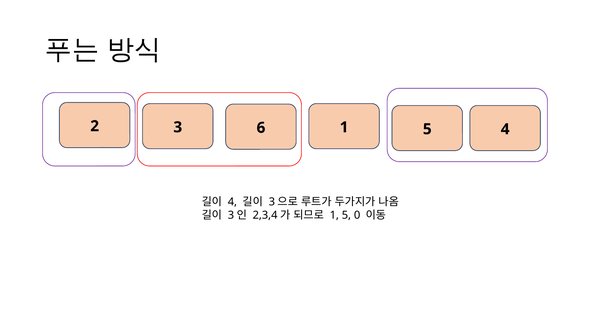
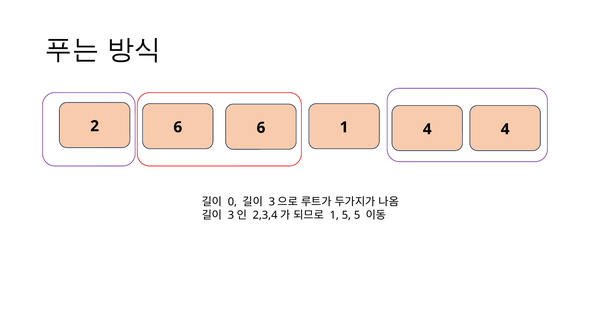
2 3: 3 -> 6
6 1 5: 5 -> 4
4 at (232, 202): 4 -> 0
5 0: 0 -> 5
